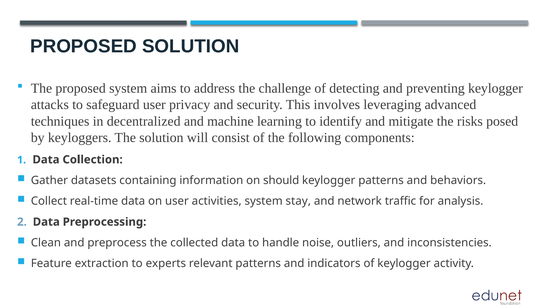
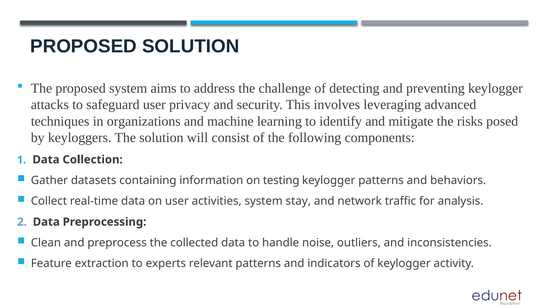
decentralized: decentralized -> organizations
should: should -> testing
